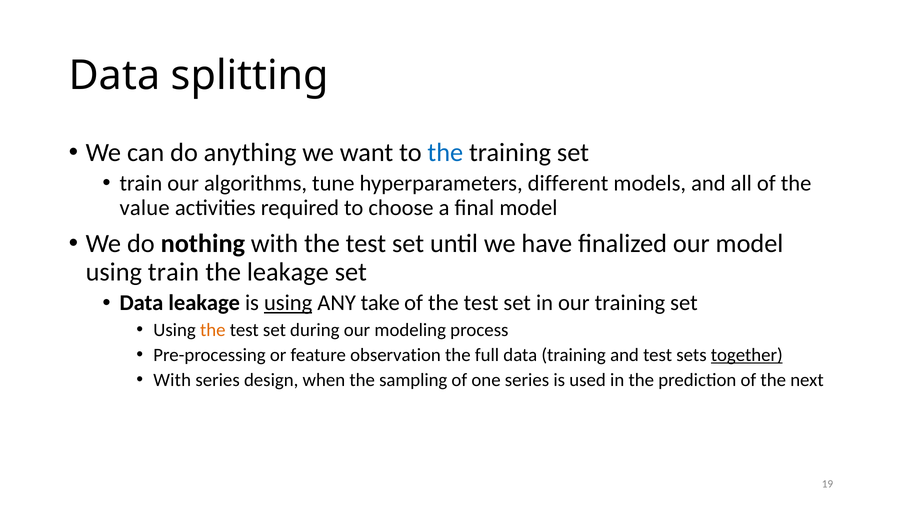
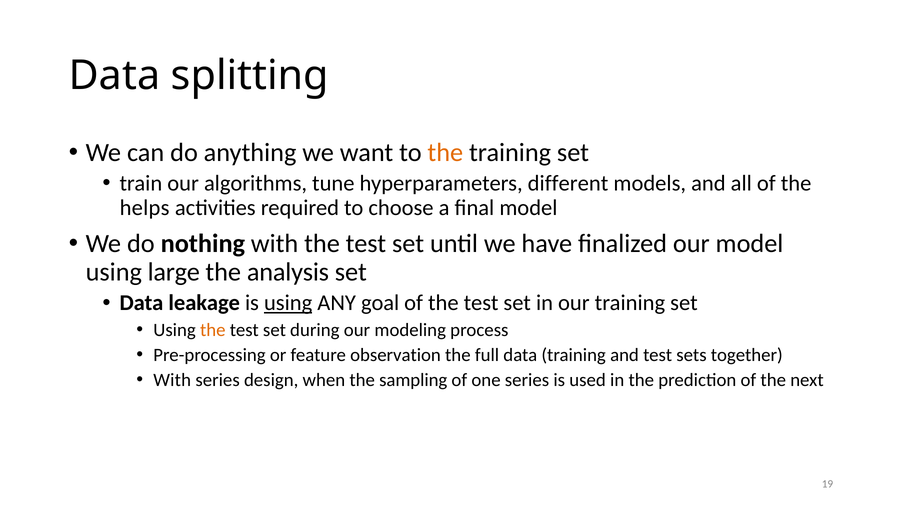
the at (445, 153) colour: blue -> orange
value: value -> helps
using train: train -> large
the leakage: leakage -> analysis
take: take -> goal
together underline: present -> none
